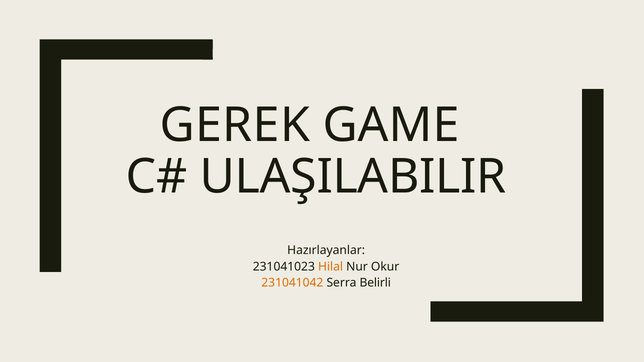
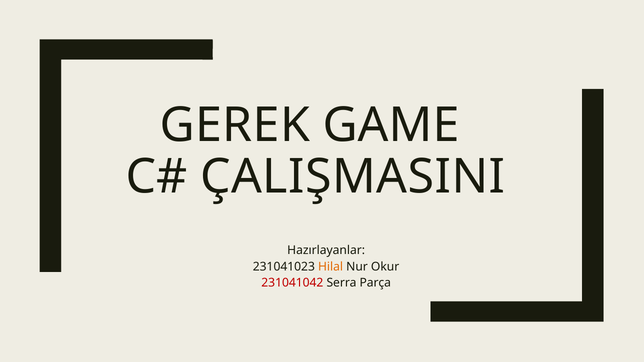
ULAŞILABILIR: ULAŞILABILIR -> ÇALIŞMASINI
231041042 colour: orange -> red
Belirli: Belirli -> Parça
